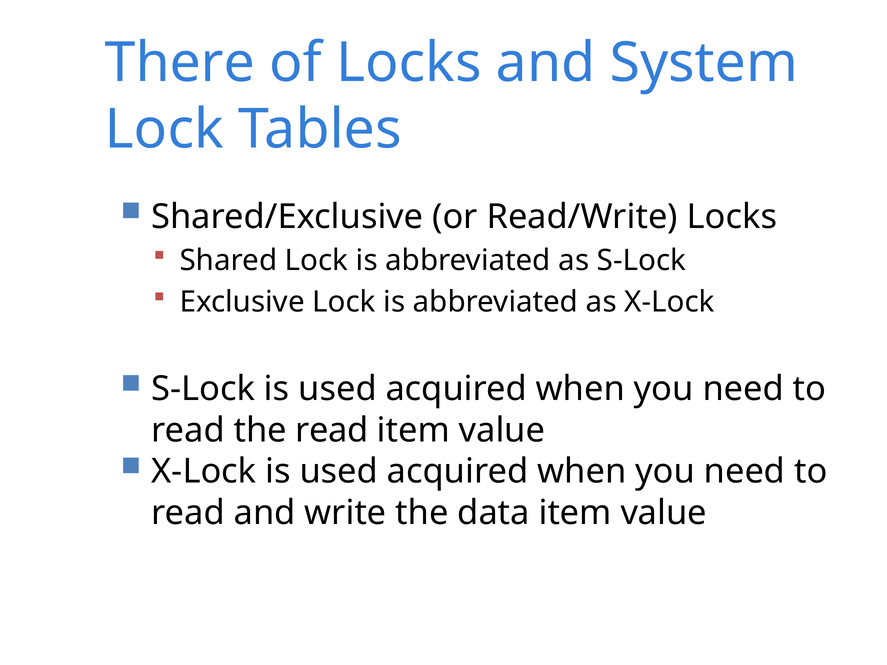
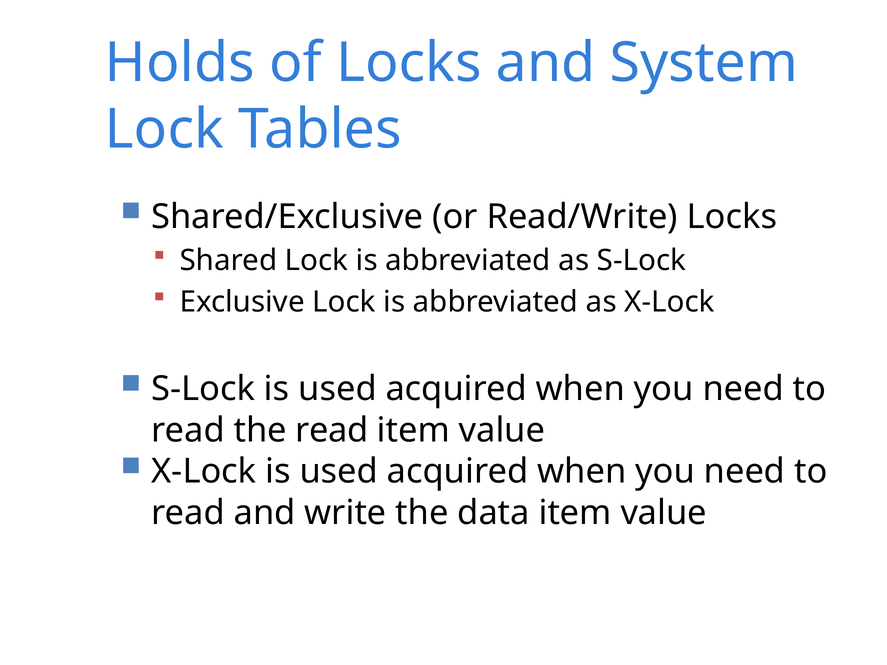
There: There -> Holds
